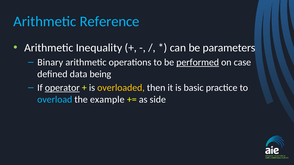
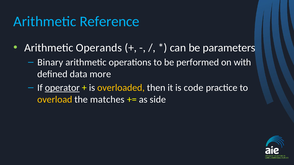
Inequality: Inequality -> Operands
performed underline: present -> none
case: case -> with
being: being -> more
basic: basic -> code
overload colour: light blue -> yellow
example: example -> matches
